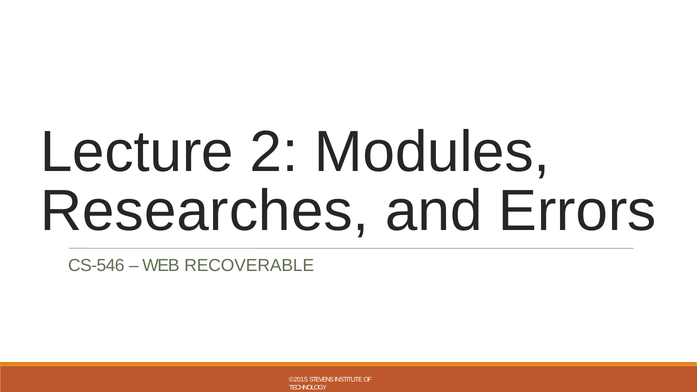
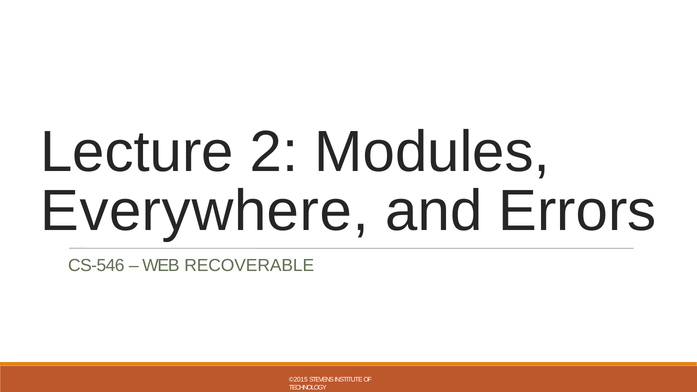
Researches: Researches -> Everywhere
